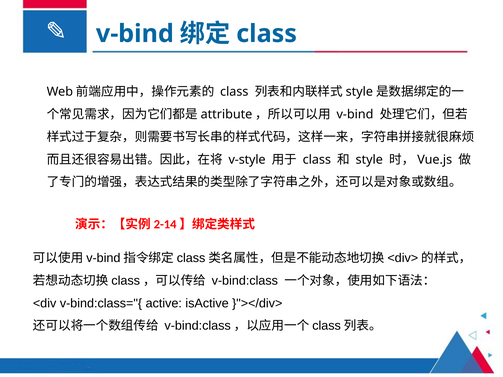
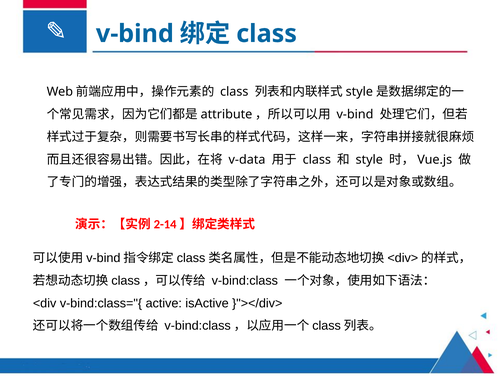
v-style: v-style -> v-data
